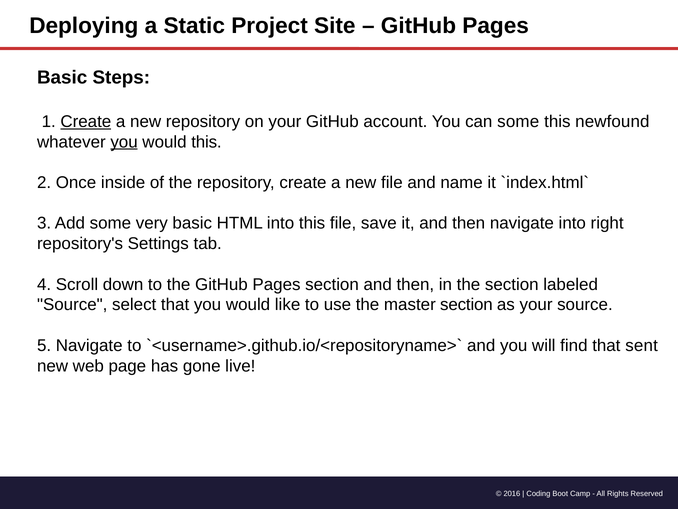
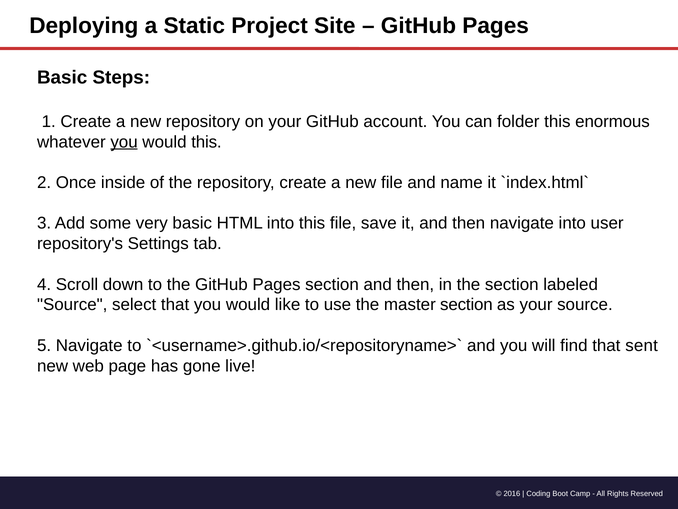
Create at (86, 121) underline: present -> none
can some: some -> folder
newfound: newfound -> enormous
right: right -> user
